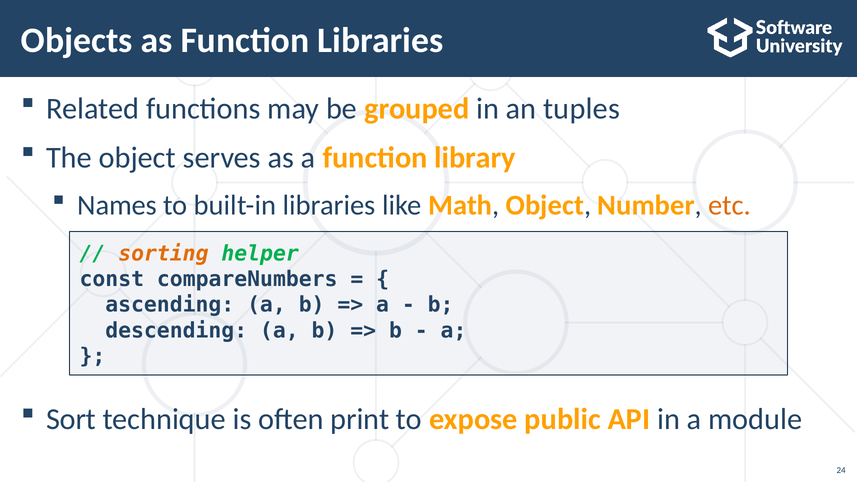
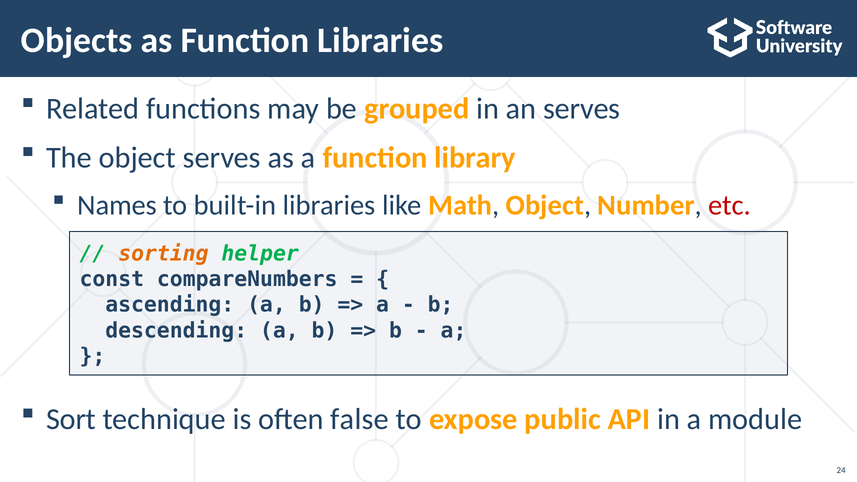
an tuples: tuples -> serves
etc colour: orange -> red
print: print -> false
